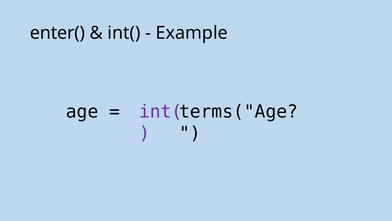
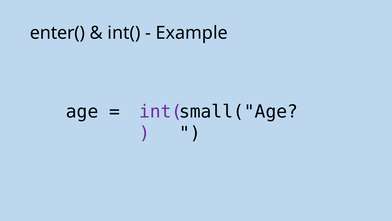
terms("Age: terms("Age -> small("Age
